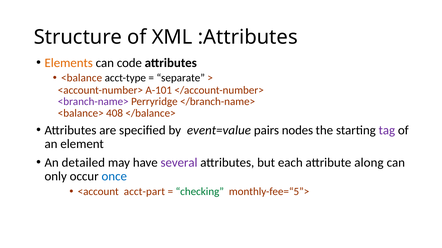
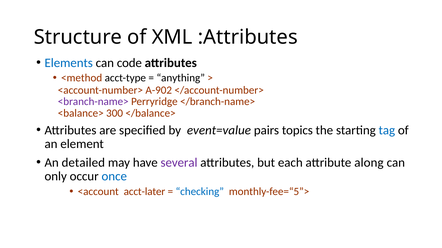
Elements colour: orange -> blue
<balance: <balance -> <method
separate: separate -> anything
A-101: A-101 -> A-902
408: 408 -> 300
nodes: nodes -> topics
tag colour: purple -> blue
acct-part: acct-part -> acct-later
checking colour: green -> blue
